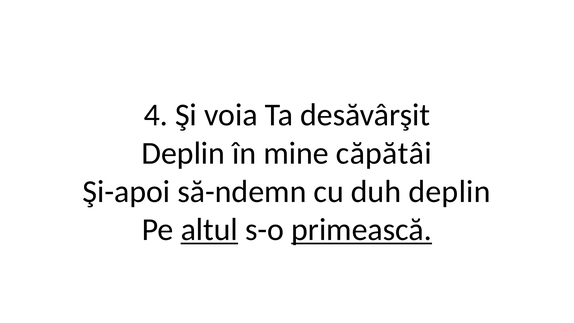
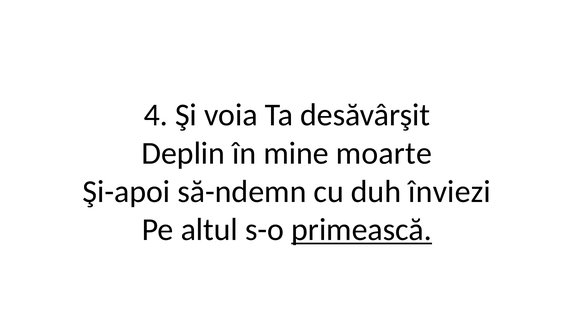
căpătâi: căpătâi -> moarte
duh deplin: deplin -> înviezi
altul underline: present -> none
